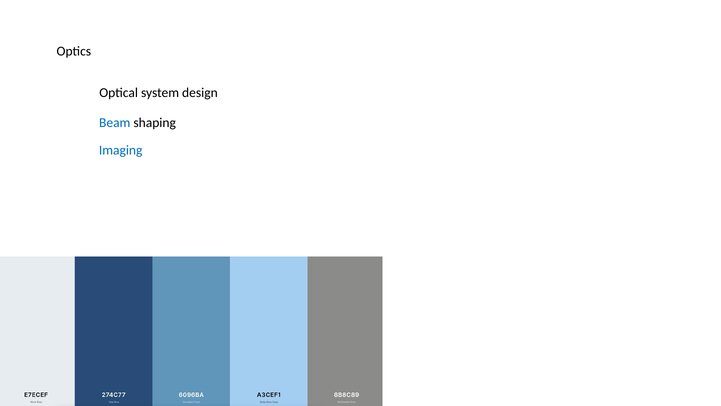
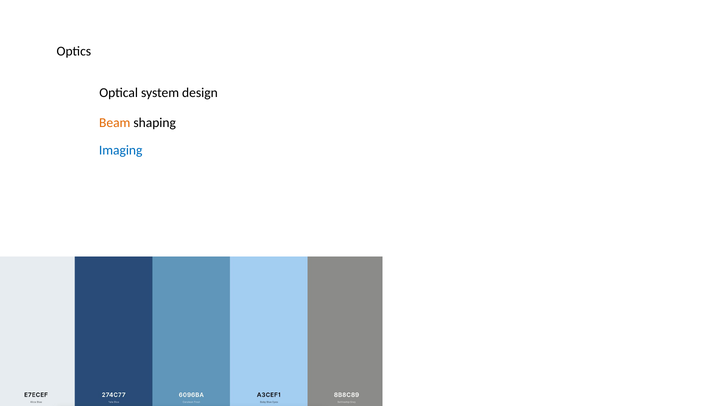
Beam colour: blue -> orange
